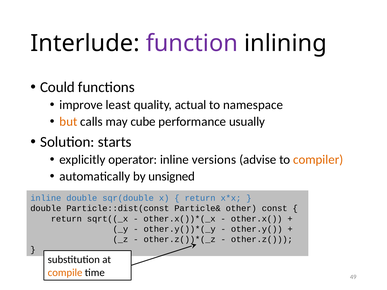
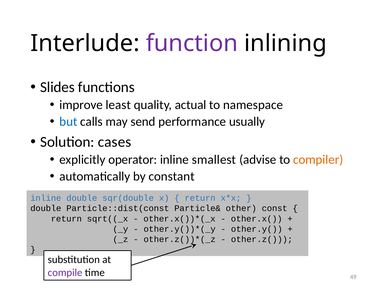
Could: Could -> Slides
but colour: orange -> blue
cube: cube -> send
starts: starts -> cases
versions: versions -> smallest
unsigned: unsigned -> constant
compile colour: orange -> purple
